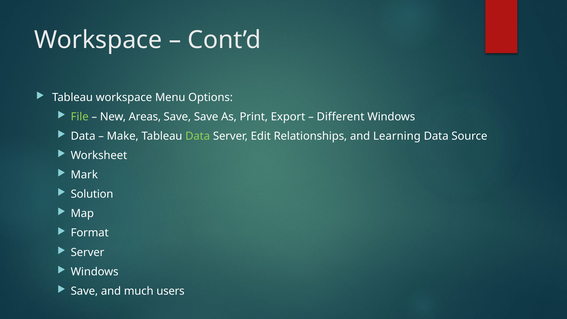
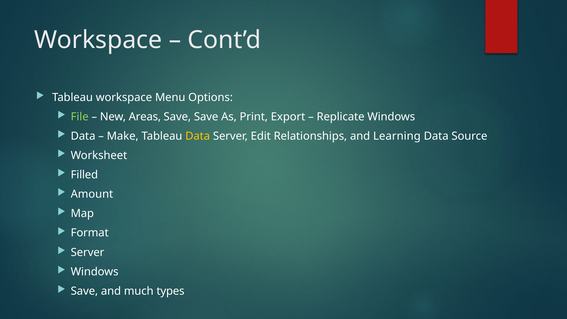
Different: Different -> Replicate
Data at (198, 136) colour: light green -> yellow
Mark: Mark -> Filled
Solution: Solution -> Amount
users: users -> types
